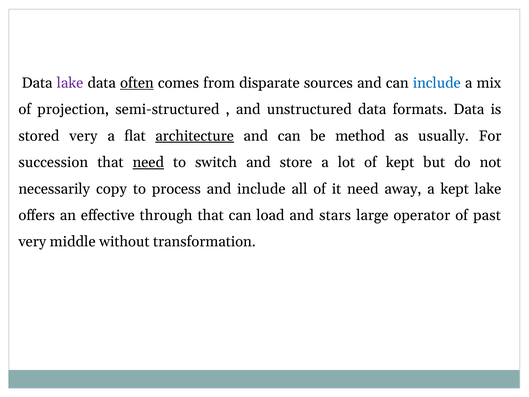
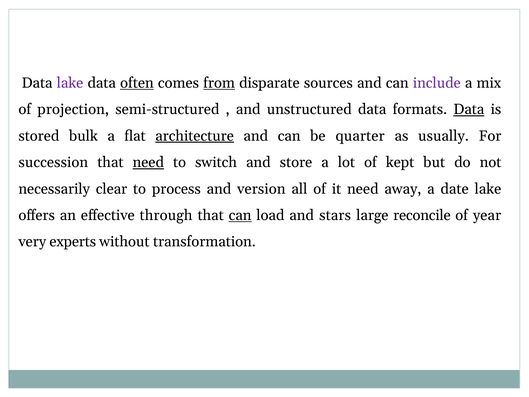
from underline: none -> present
include at (437, 83) colour: blue -> purple
Data at (469, 109) underline: none -> present
stored very: very -> bulk
method: method -> quarter
copy: copy -> clear
and include: include -> version
a kept: kept -> date
can at (240, 215) underline: none -> present
operator: operator -> reconcile
past: past -> year
middle: middle -> experts
